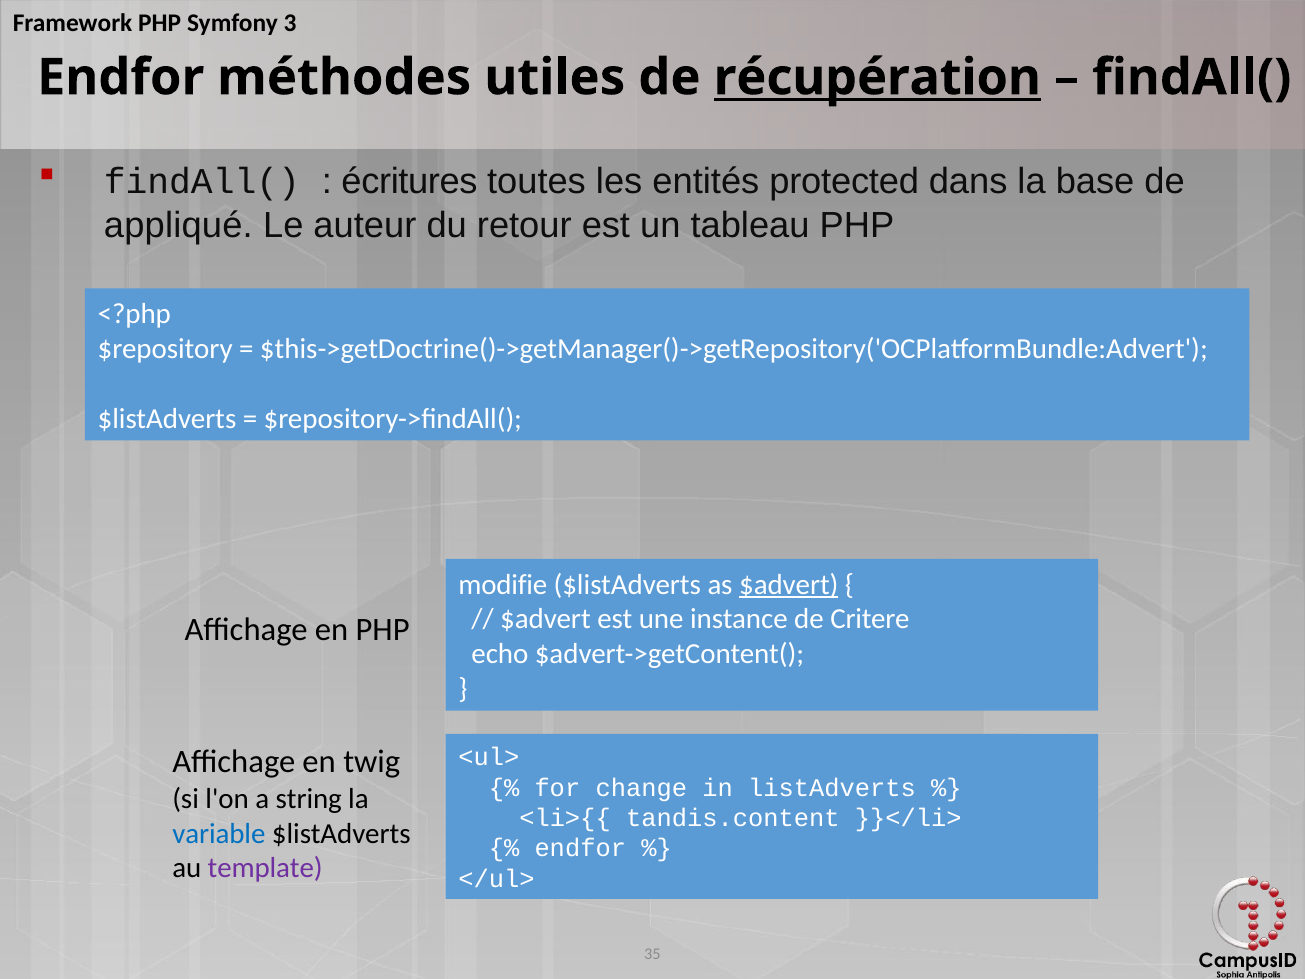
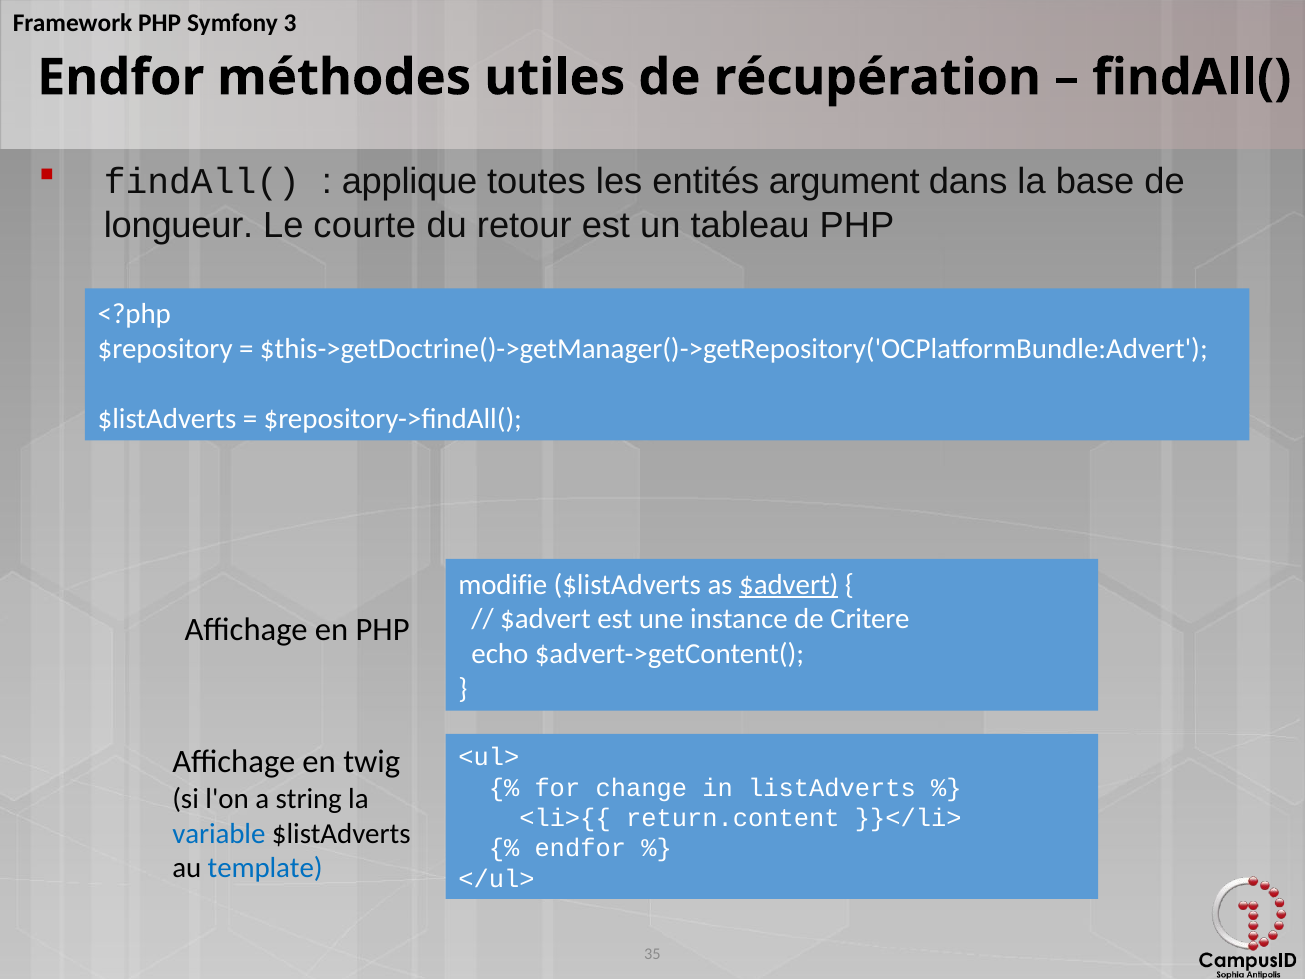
récupération underline: present -> none
écritures: écritures -> applique
protected: protected -> argument
appliqué: appliqué -> longueur
auteur: auteur -> courte
tandis.content: tandis.content -> return.content
template colour: purple -> blue
